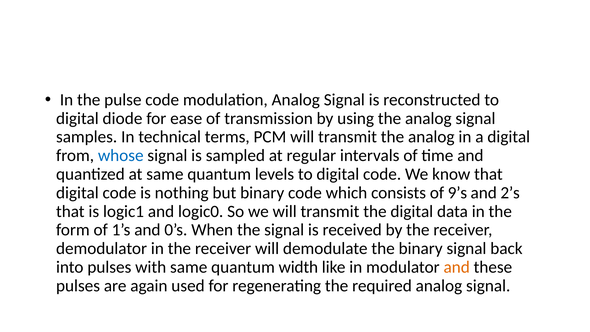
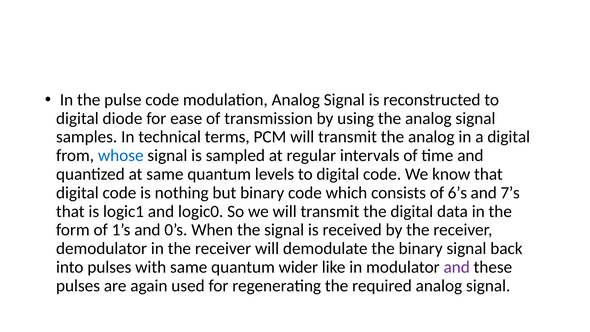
9’s: 9’s -> 6’s
2’s: 2’s -> 7’s
width: width -> wider
and at (457, 267) colour: orange -> purple
